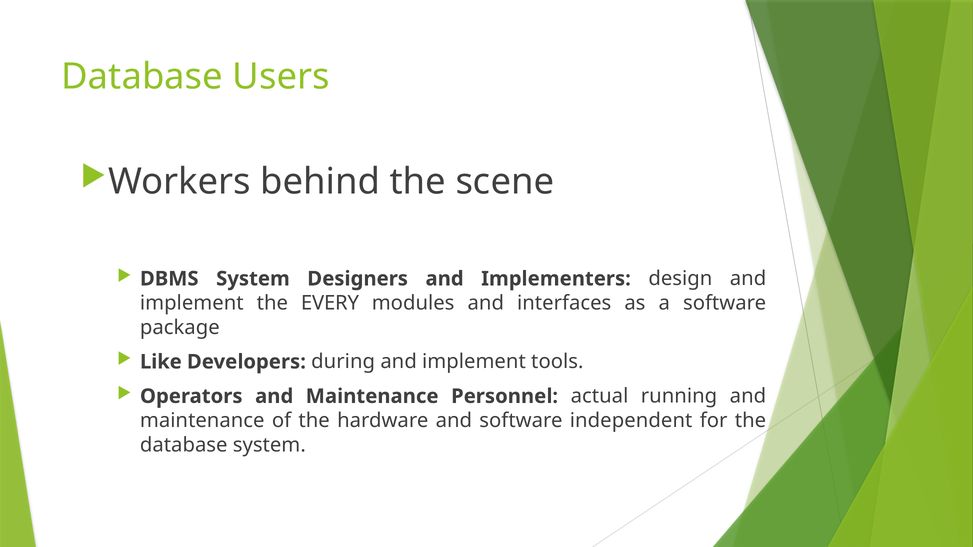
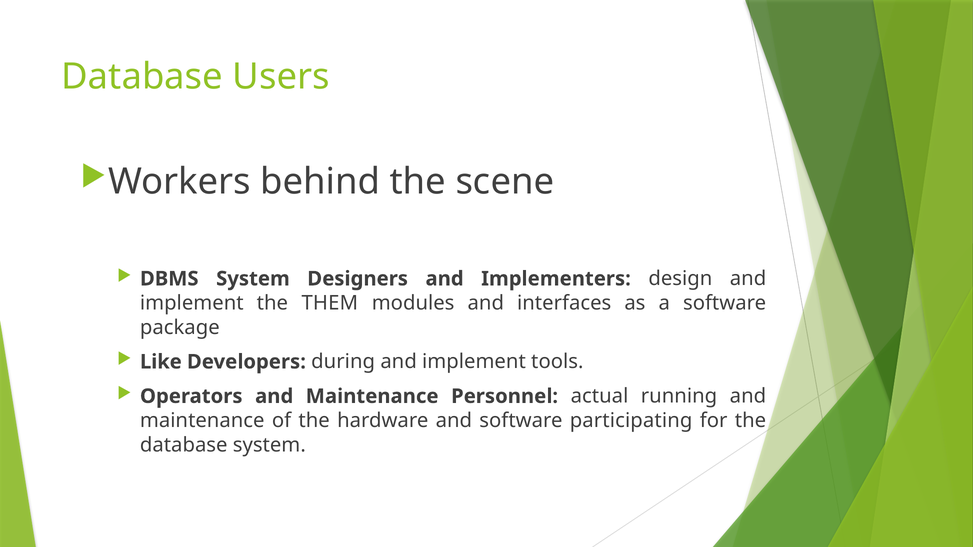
EVERY: EVERY -> THEM
independent: independent -> participating
